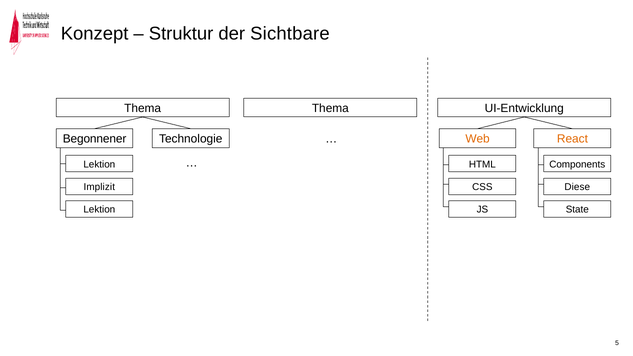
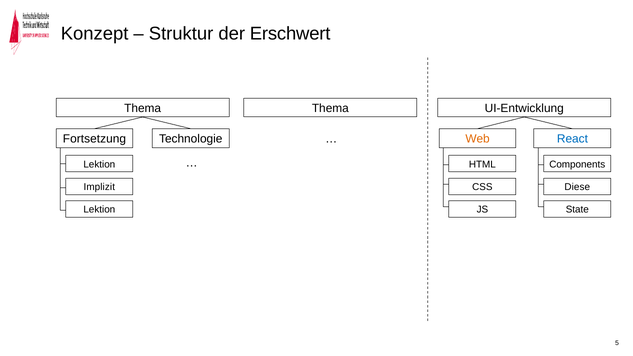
Sichtbare: Sichtbare -> Erschwert
Begonnener: Begonnener -> Fortsetzung
React colour: orange -> blue
